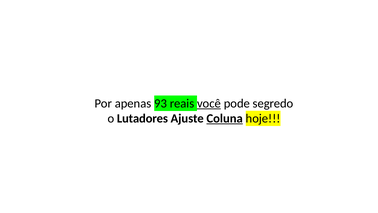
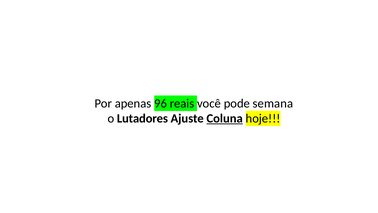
93: 93 -> 96
você underline: present -> none
segredo: segredo -> semana
